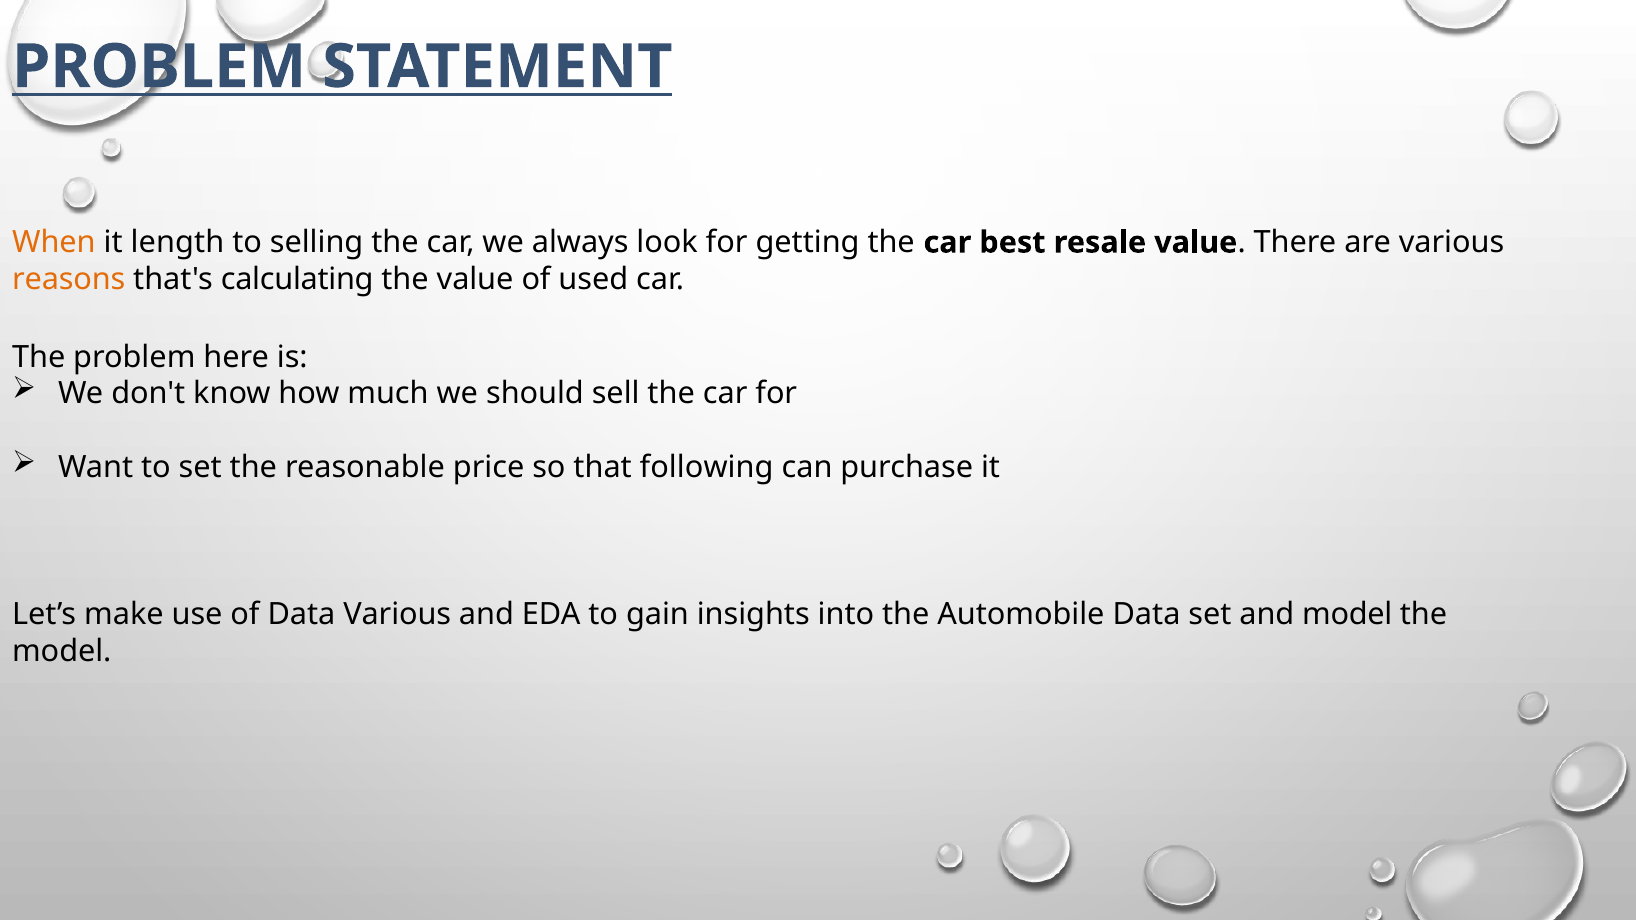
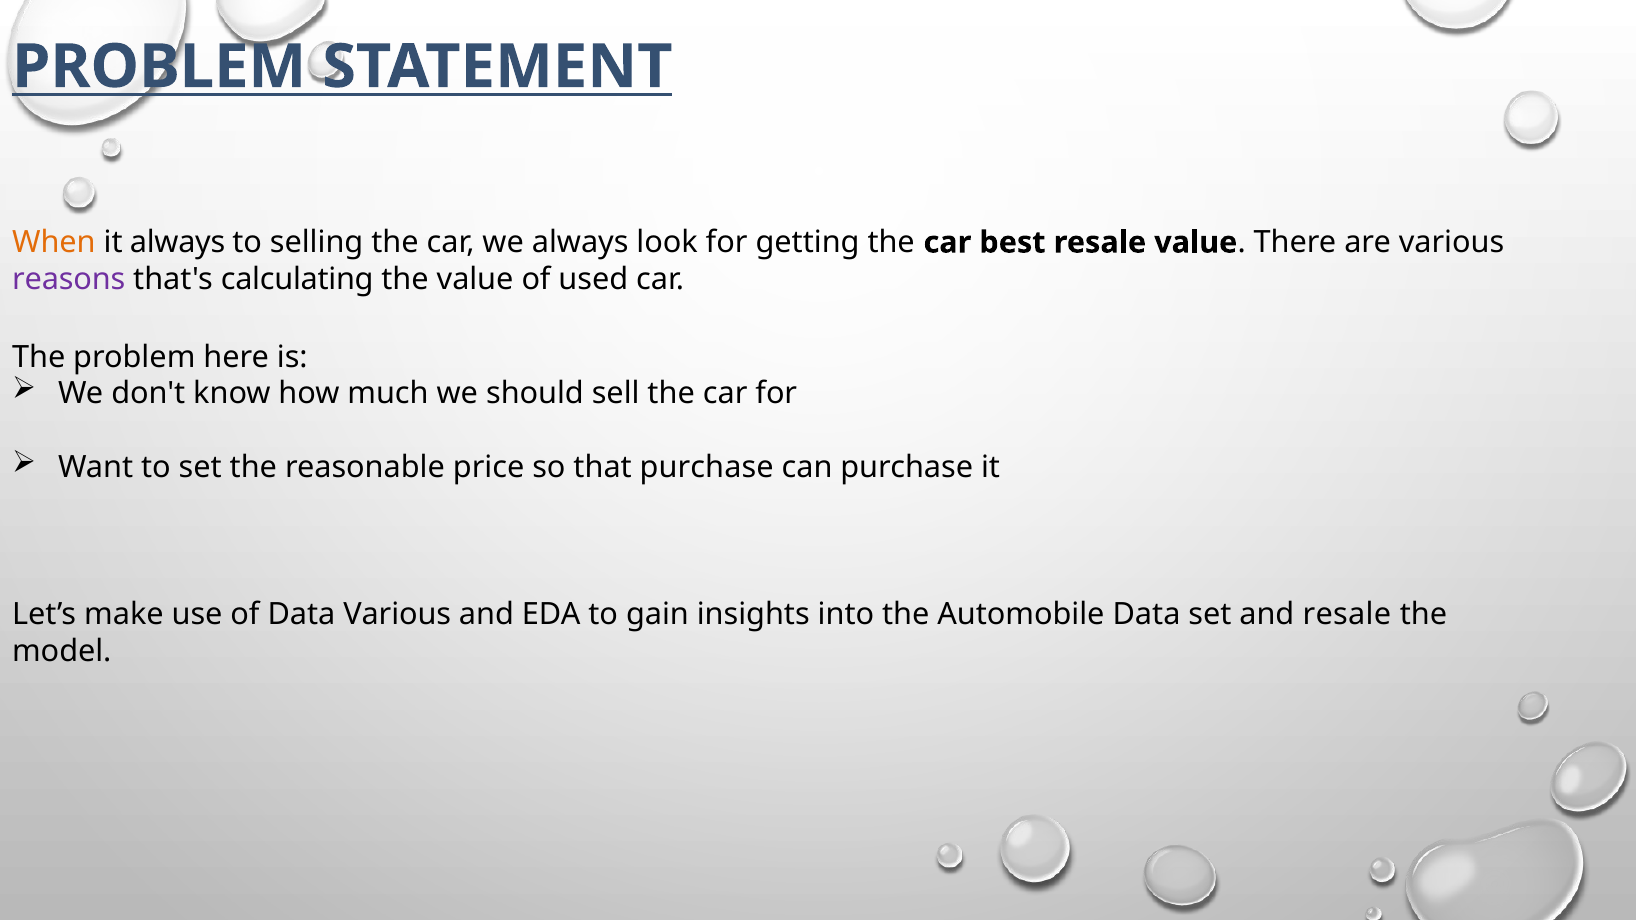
it length: length -> always
reasons colour: orange -> purple
that following: following -> purchase
and model: model -> resale
